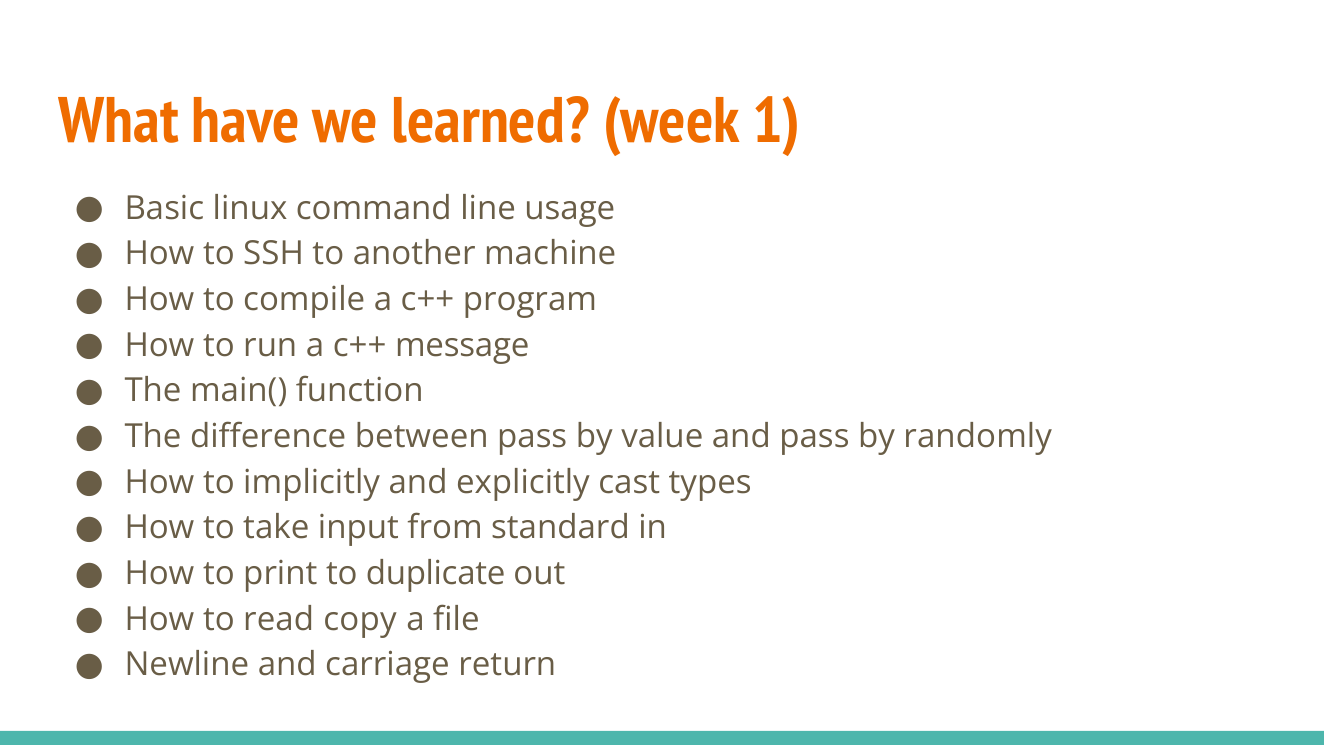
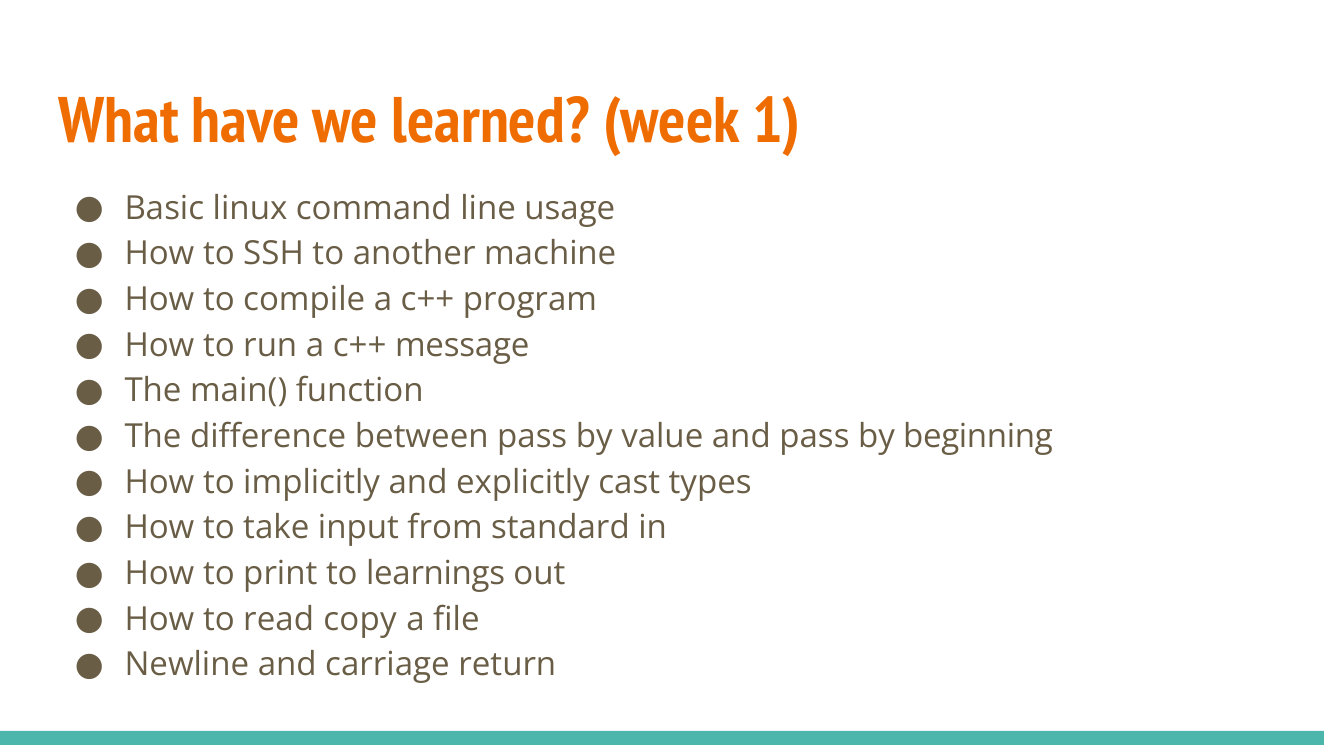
randomly: randomly -> beginning
duplicate: duplicate -> learnings
